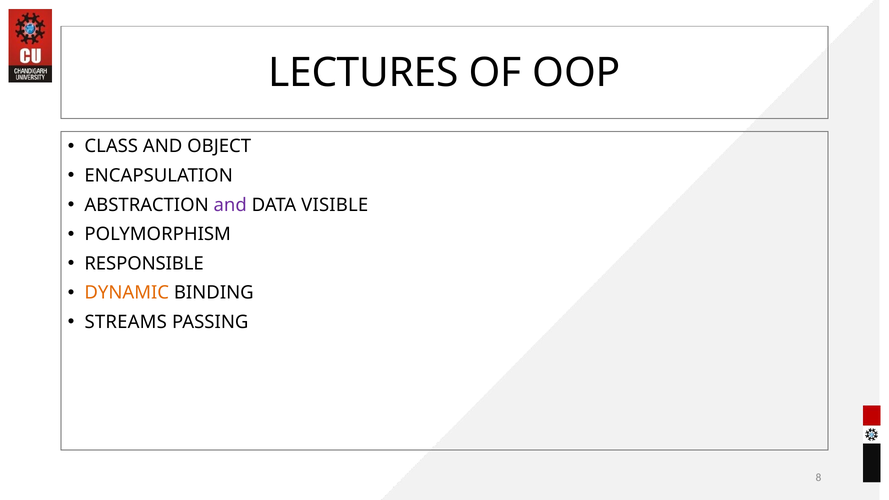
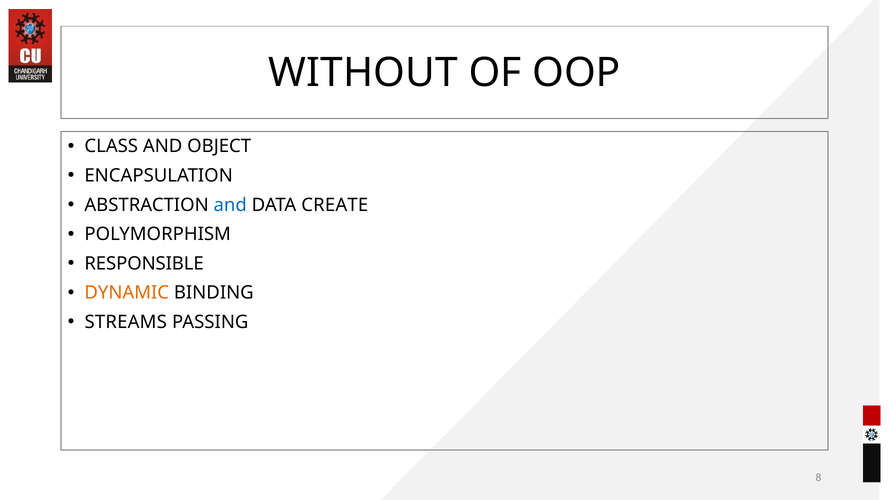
LECTURES: LECTURES -> WITHOUT
and at (230, 205) colour: purple -> blue
VISIBLE: VISIBLE -> CREATE
